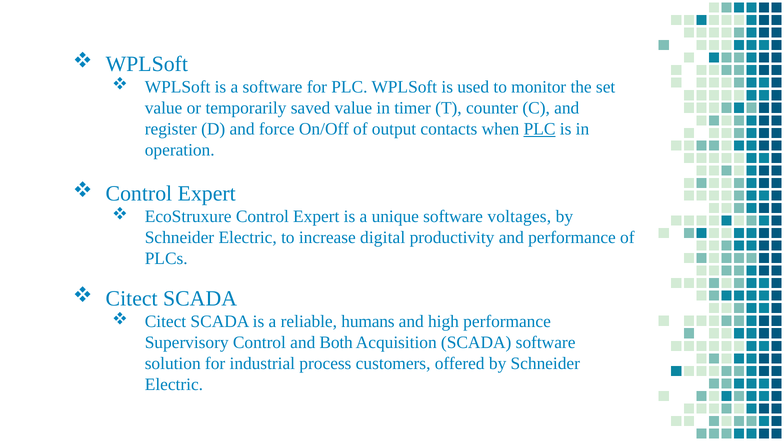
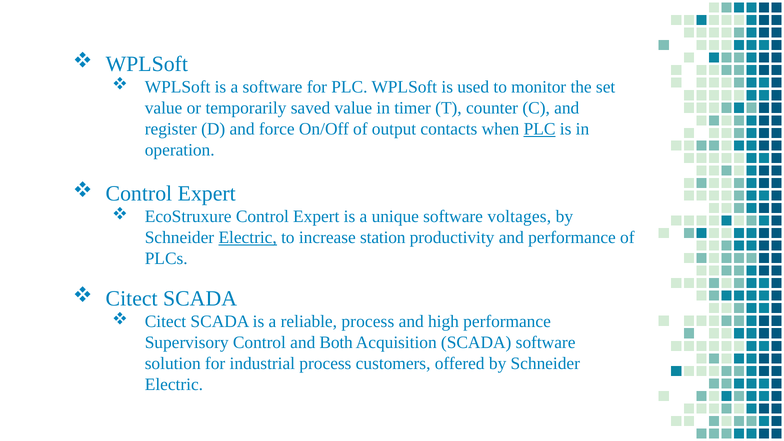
Electric at (248, 238) underline: none -> present
digital: digital -> station
reliable humans: humans -> process
